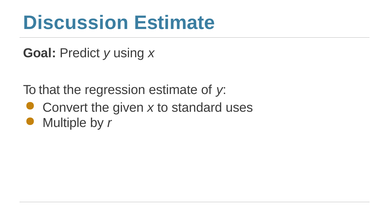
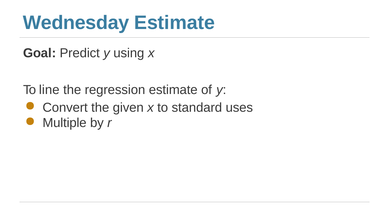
Discussion: Discussion -> Wednesday
that: that -> line
